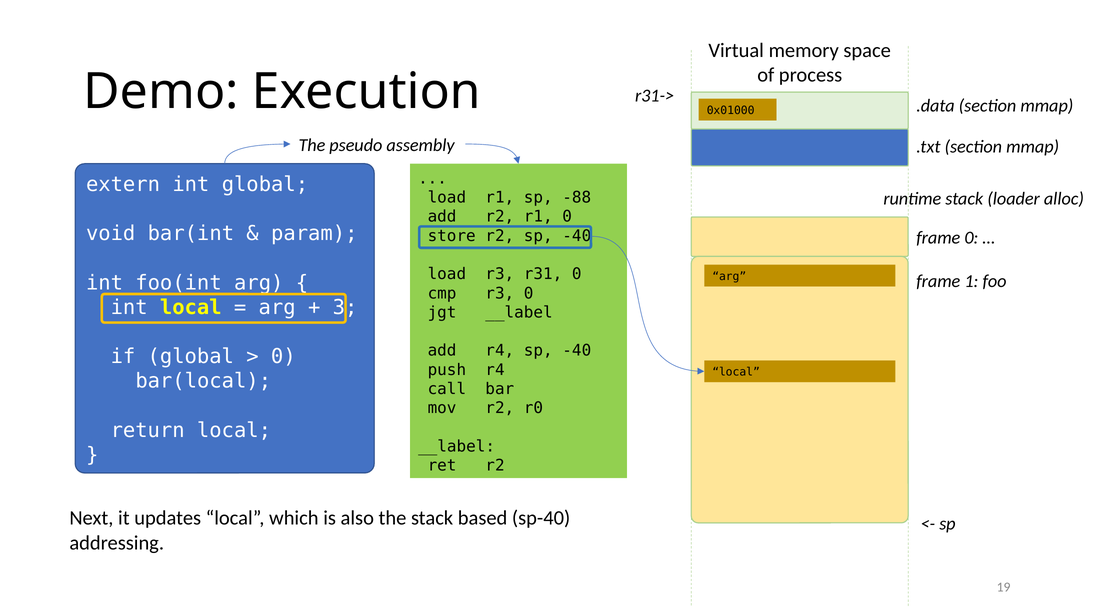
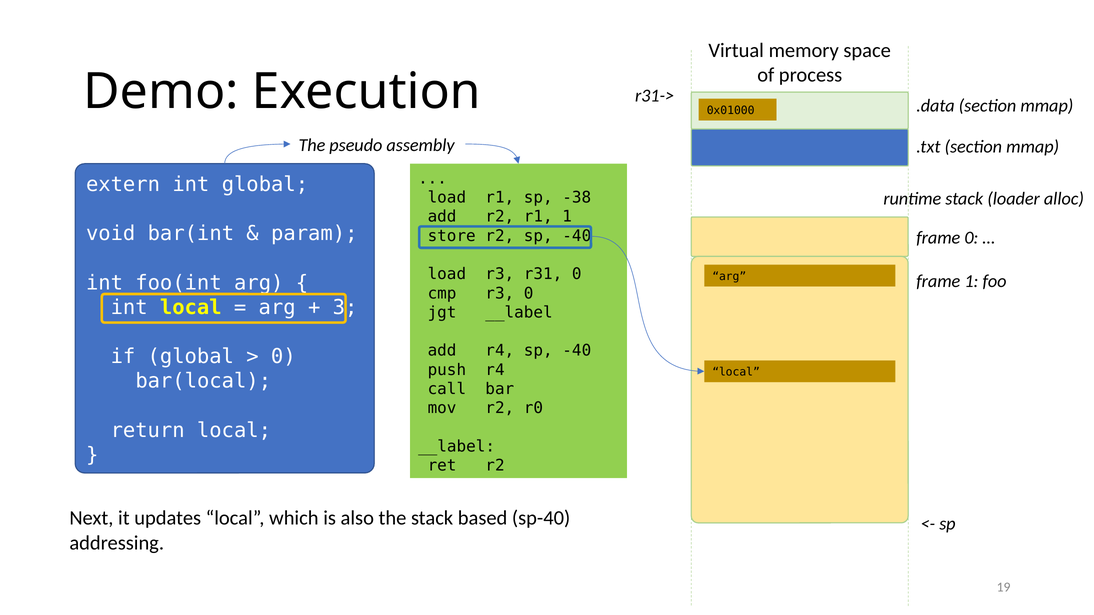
-88: -88 -> -38
r1 0: 0 -> 1
